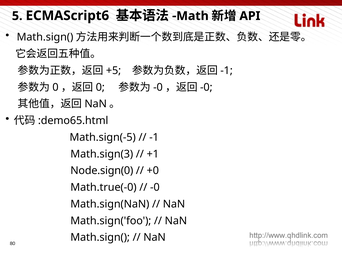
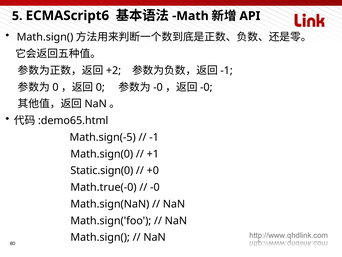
+5: +5 -> +2
Math.sign(3: Math.sign(3 -> Math.sign(0
Node.sign(0: Node.sign(0 -> Static.sign(0
